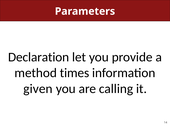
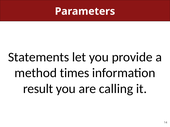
Declaration: Declaration -> Statements
given: given -> result
